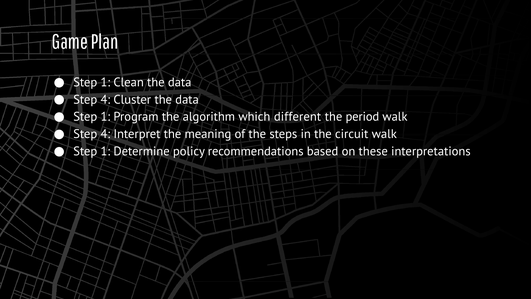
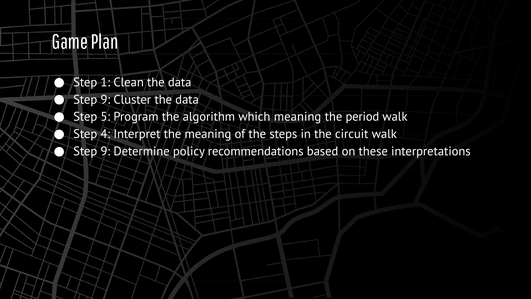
4 at (105, 99): 4 -> 9
1 at (105, 117): 1 -> 5
which different: different -> meaning
1 at (105, 151): 1 -> 9
